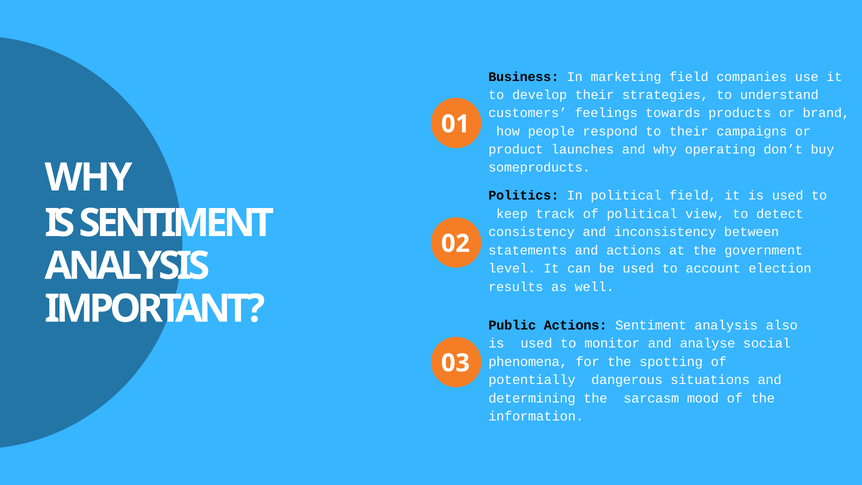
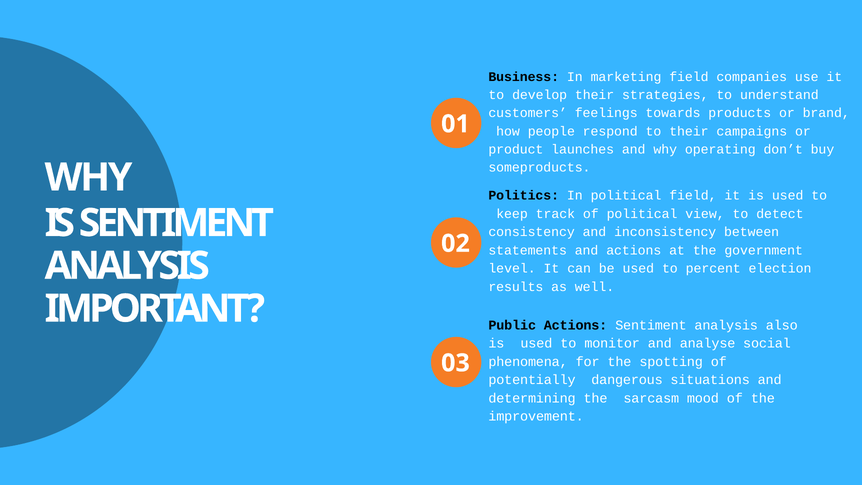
account: account -> percent
information: information -> improvement
